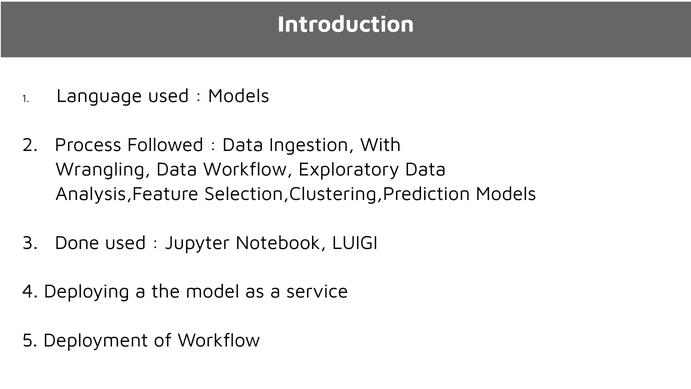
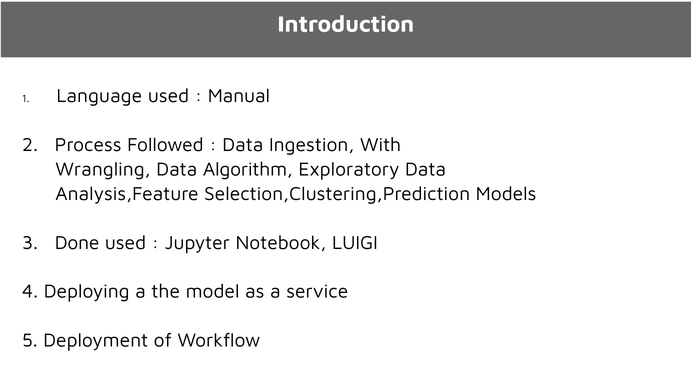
Models at (239, 96): Models -> Manual
Data Workflow: Workflow -> Algorithm
